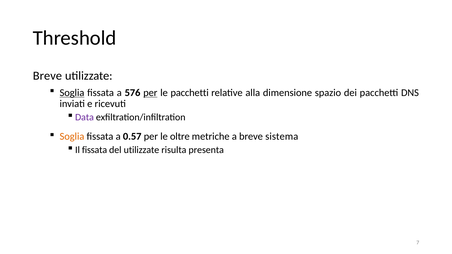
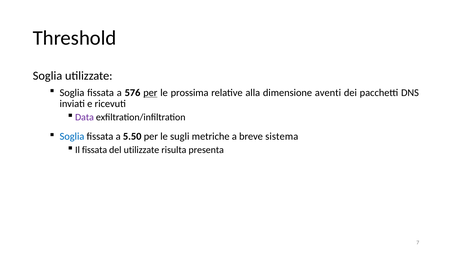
Breve at (47, 76): Breve -> Soglia
Soglia at (72, 93) underline: present -> none
le pacchetti: pacchetti -> prossima
spazio: spazio -> aventi
Soglia at (72, 137) colour: orange -> blue
0.57: 0.57 -> 5.50
oltre: oltre -> sugli
